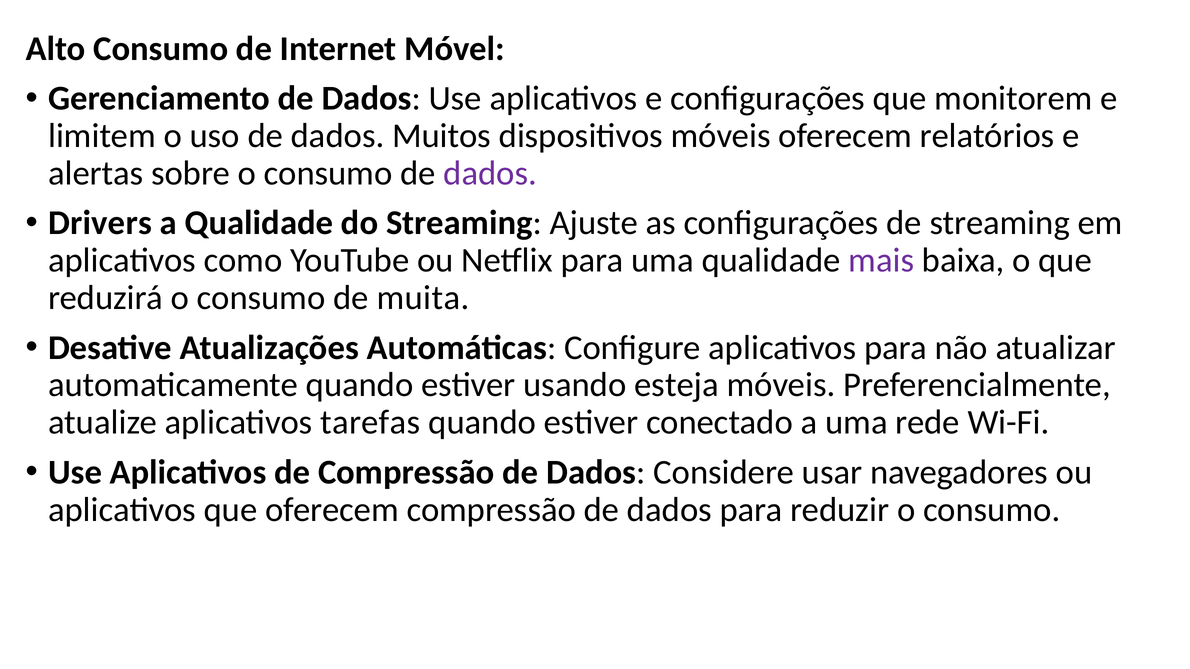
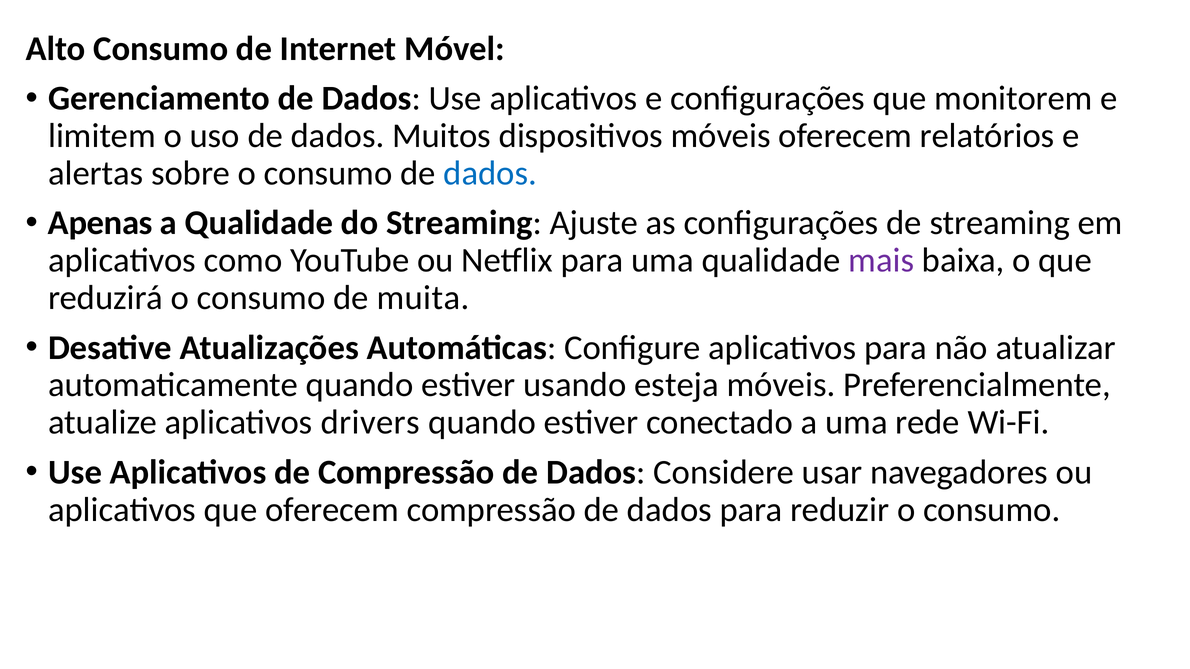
dados at (490, 173) colour: purple -> blue
Drivers: Drivers -> Apenas
tarefas: tarefas -> drivers
